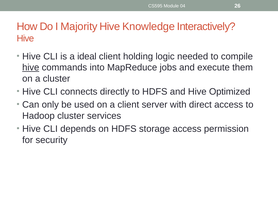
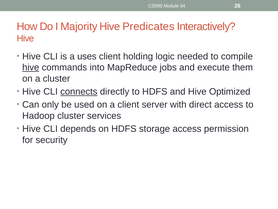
Knowledge: Knowledge -> Predicates
ideal: ideal -> uses
connects underline: none -> present
